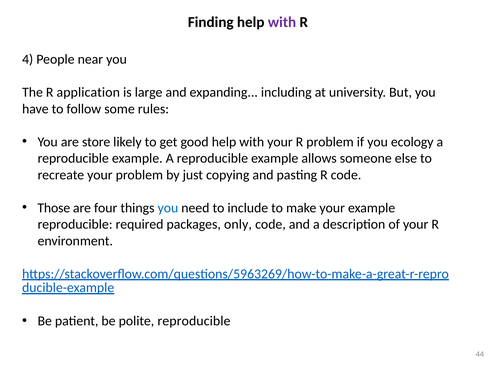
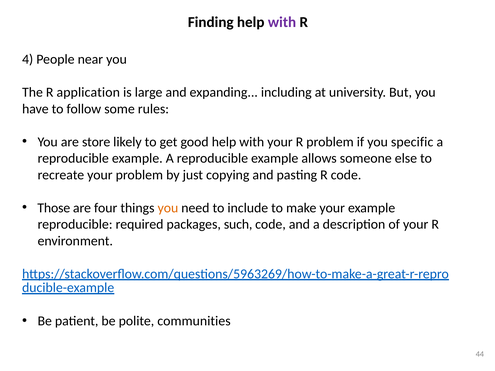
ecology: ecology -> specific
you at (168, 208) colour: blue -> orange
only: only -> such
polite reproducible: reproducible -> communities
